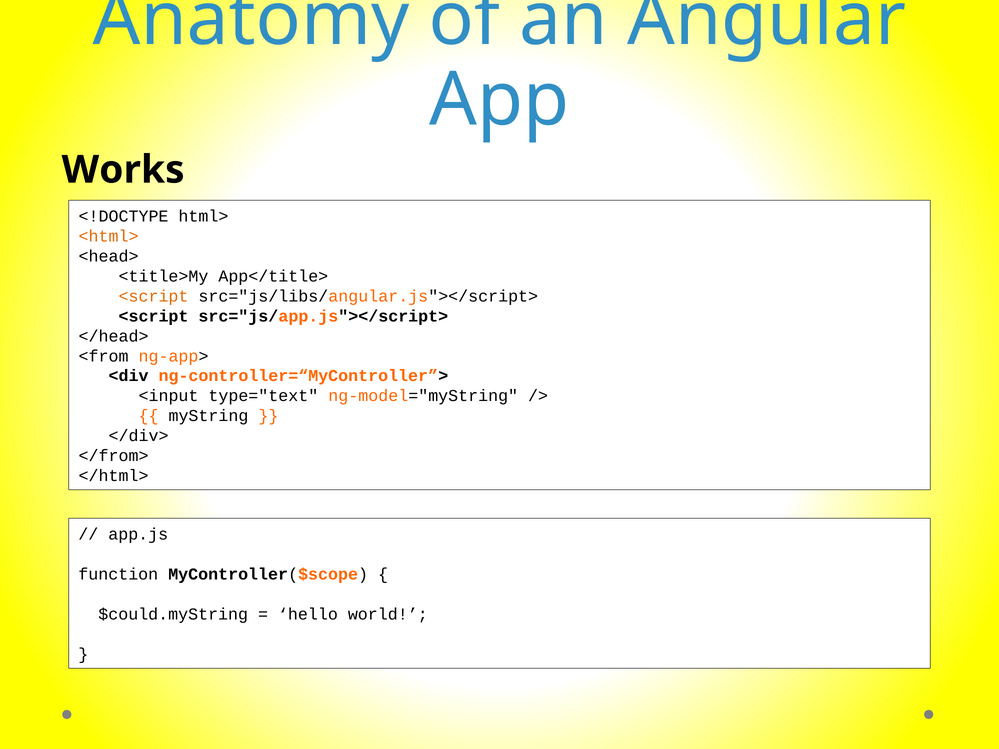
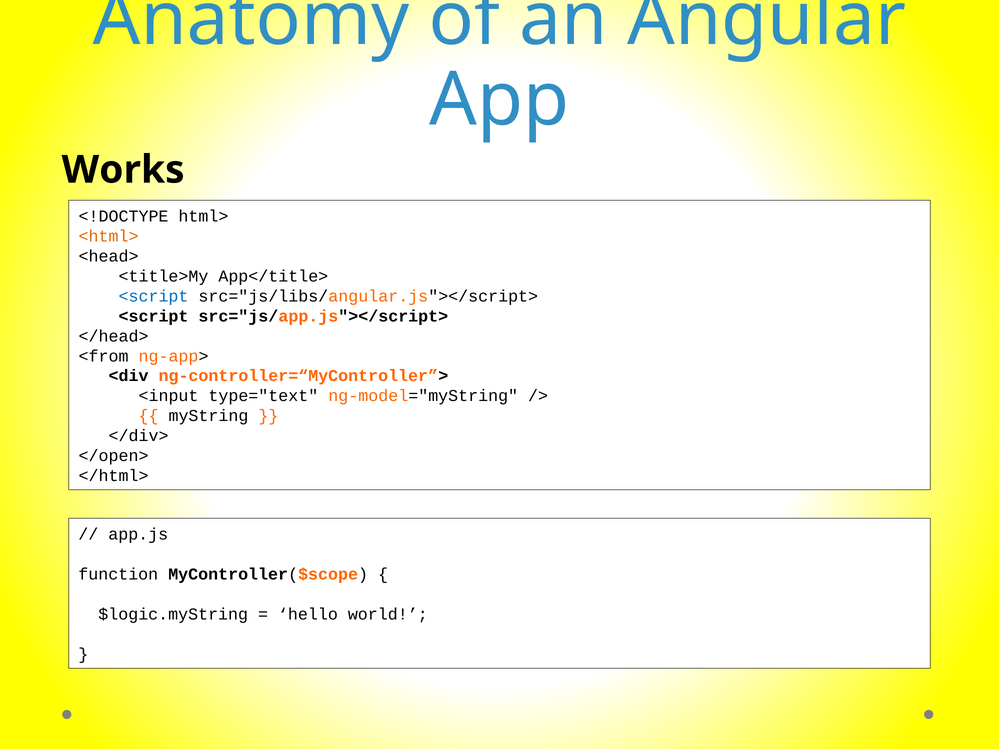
<script at (154, 296) colour: orange -> blue
</from>: </from> -> </open>
$could.myString: $could.myString -> $logic.myString
